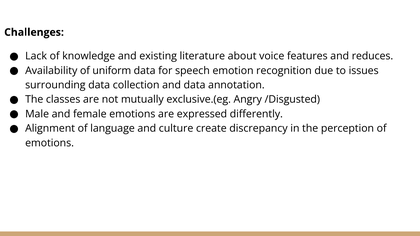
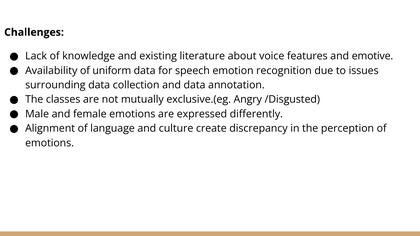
reduces: reduces -> emotive
